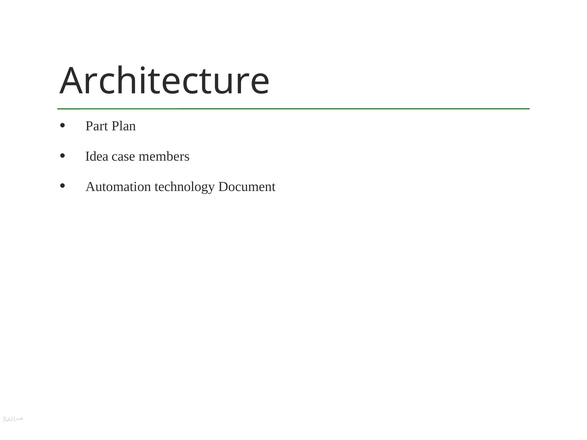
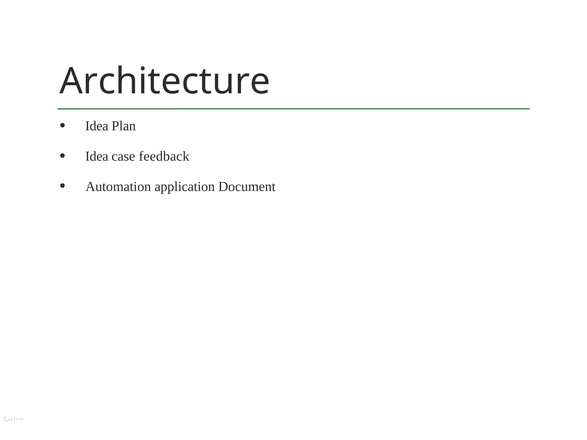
Part at (97, 126): Part -> Idea
members: members -> feedback
technology: technology -> application
